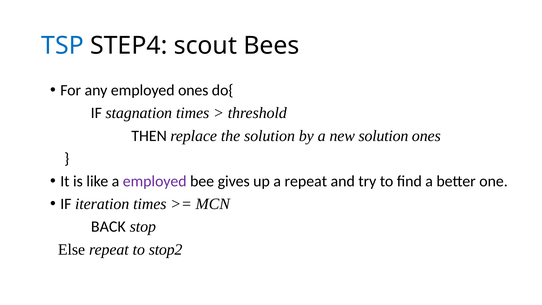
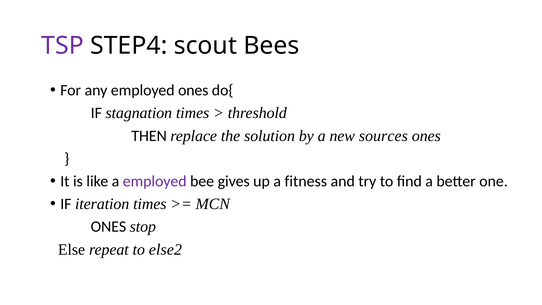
TSP colour: blue -> purple
new solution: solution -> sources
a repeat: repeat -> fitness
BACK at (108, 227): BACK -> ONES
stop2: stop2 -> else2
